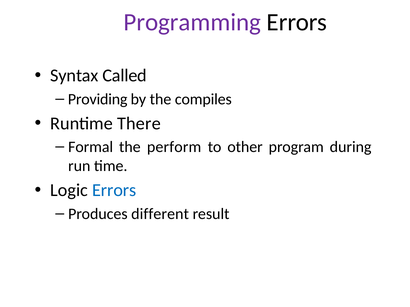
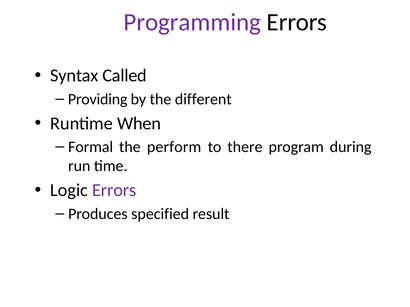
compiles: compiles -> different
There: There -> When
other: other -> there
Errors at (114, 191) colour: blue -> purple
different: different -> specified
